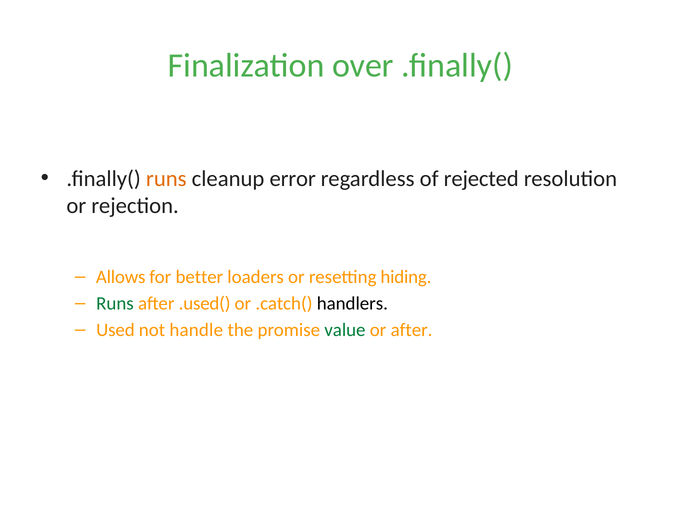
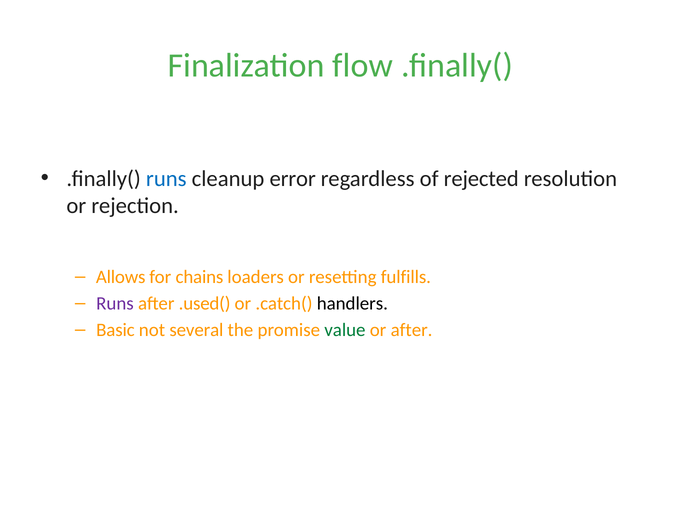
over: over -> flow
runs at (166, 179) colour: orange -> blue
better: better -> chains
hiding: hiding -> fulfills
Runs at (115, 303) colour: green -> purple
Used: Used -> Basic
handle: handle -> several
